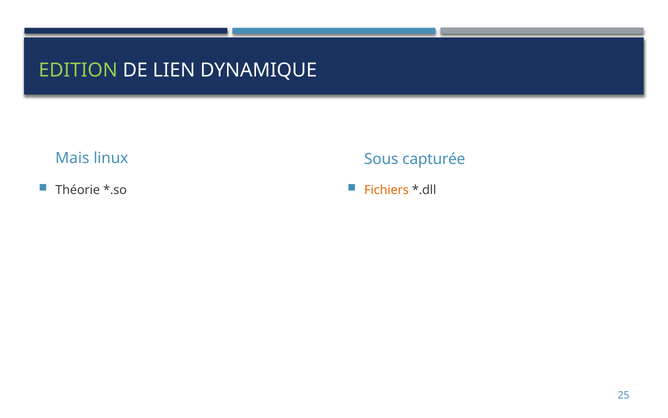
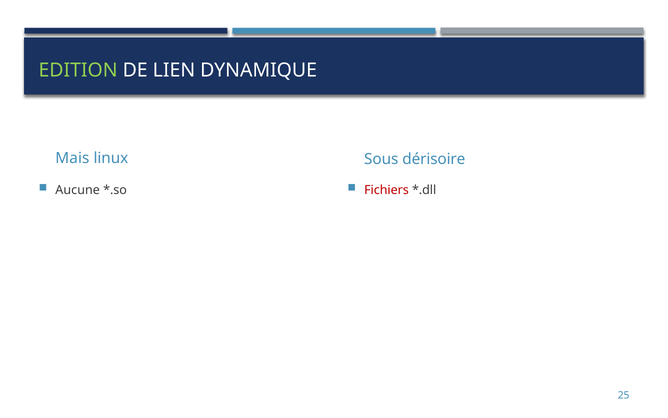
capturée: capturée -> dérisoire
Théorie: Théorie -> Aucune
Fichiers colour: orange -> red
